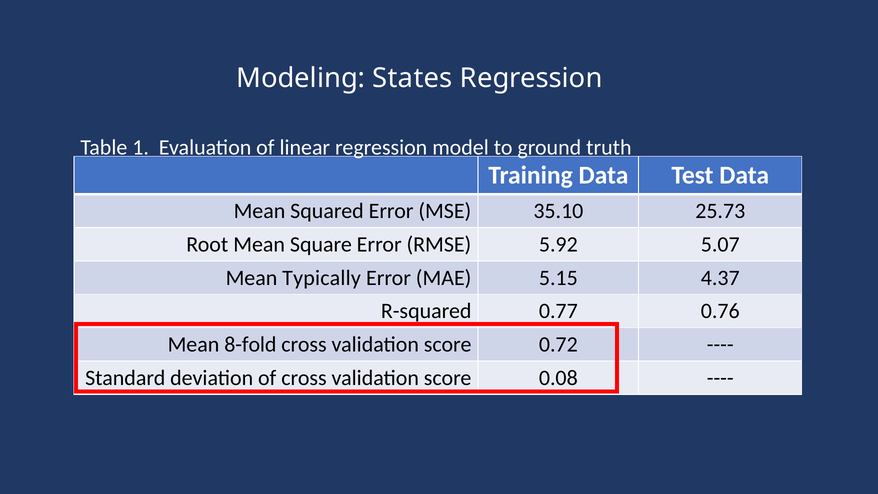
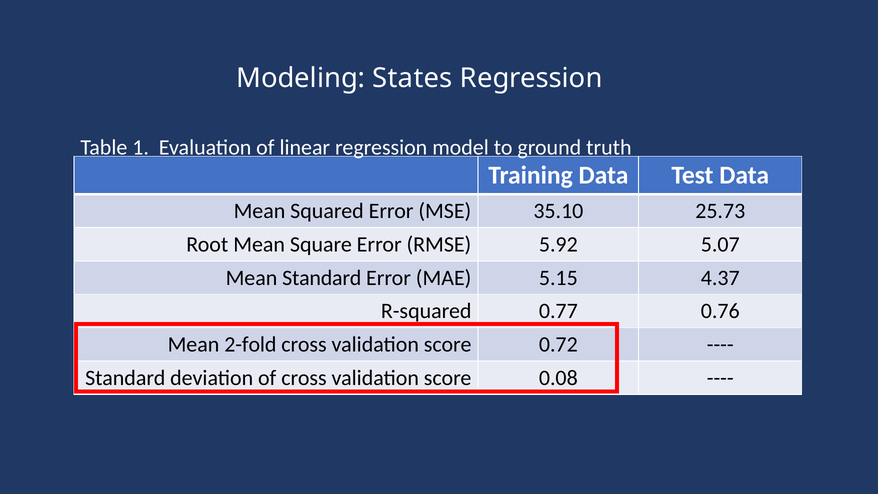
Mean Typically: Typically -> Standard
8-fold: 8-fold -> 2-fold
